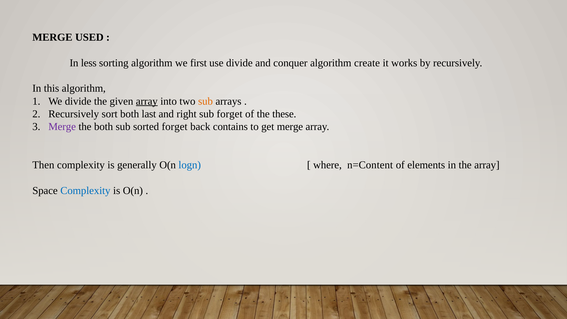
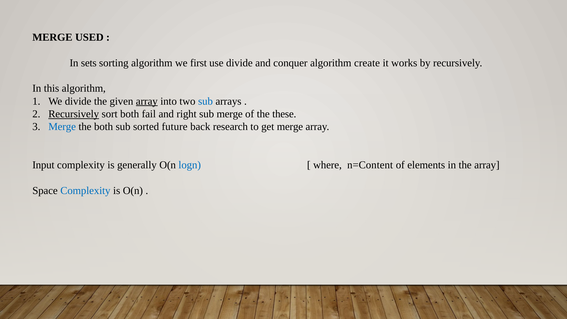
less: less -> sets
sub at (205, 101) colour: orange -> blue
Recursively at (74, 114) underline: none -> present
last: last -> fail
sub forget: forget -> merge
Merge at (62, 127) colour: purple -> blue
sorted forget: forget -> future
contains: contains -> research
Then: Then -> Input
